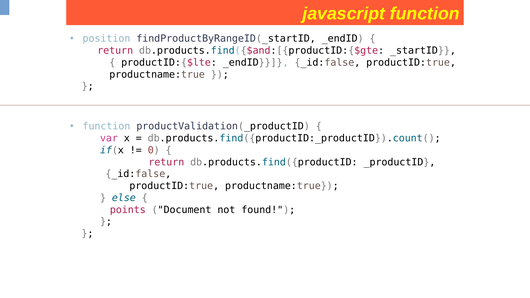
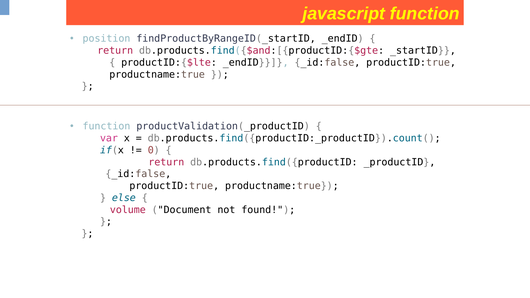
points: points -> volume
